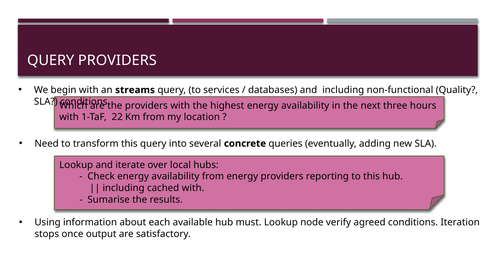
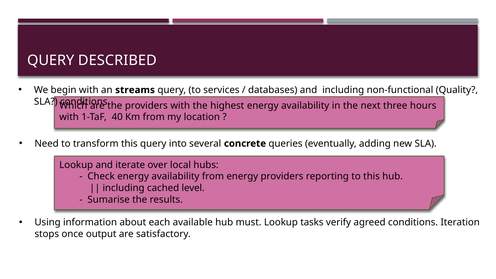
QUERY PROVIDERS: PROVIDERS -> DESCRIBED
22: 22 -> 40
cached with: with -> level
node: node -> tasks
